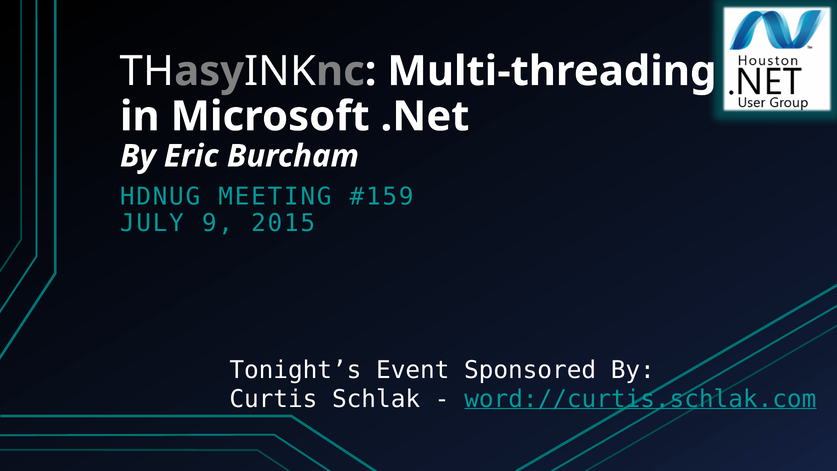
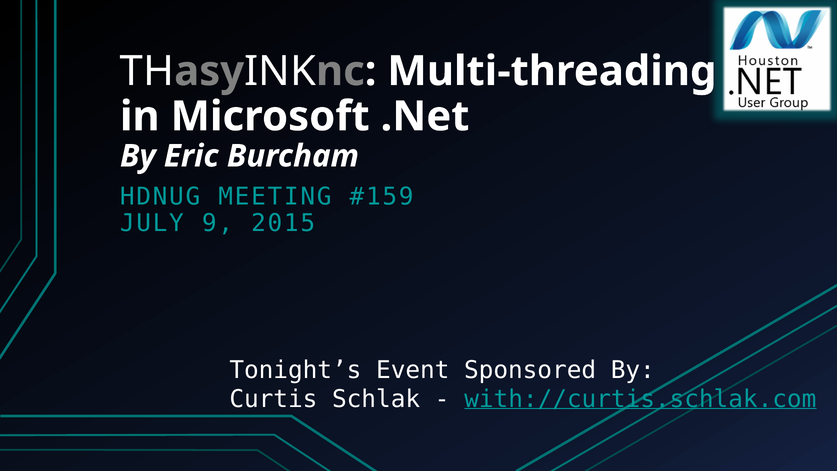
word://curtis.schlak.com: word://curtis.schlak.com -> with://curtis.schlak.com
